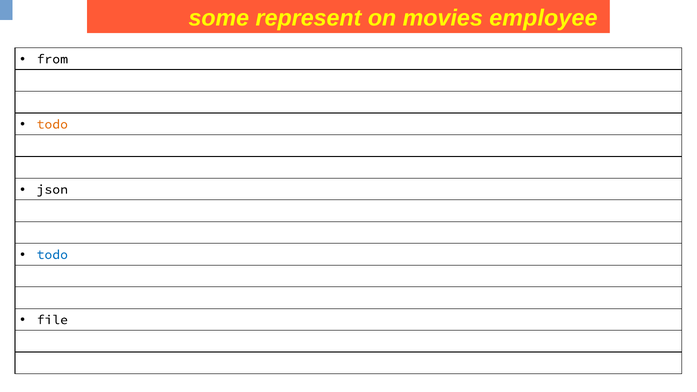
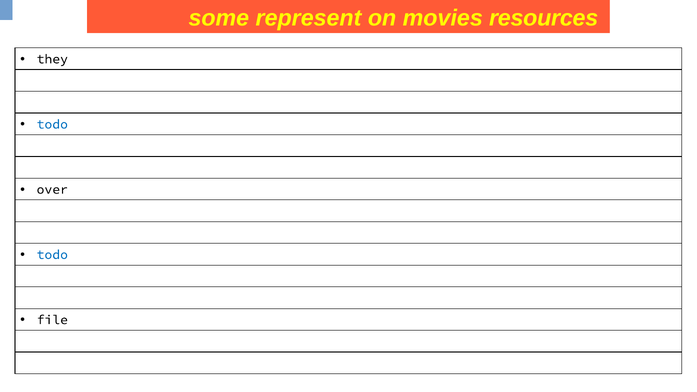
employee: employee -> resources
from: from -> they
todo at (52, 124) colour: orange -> blue
json: json -> over
